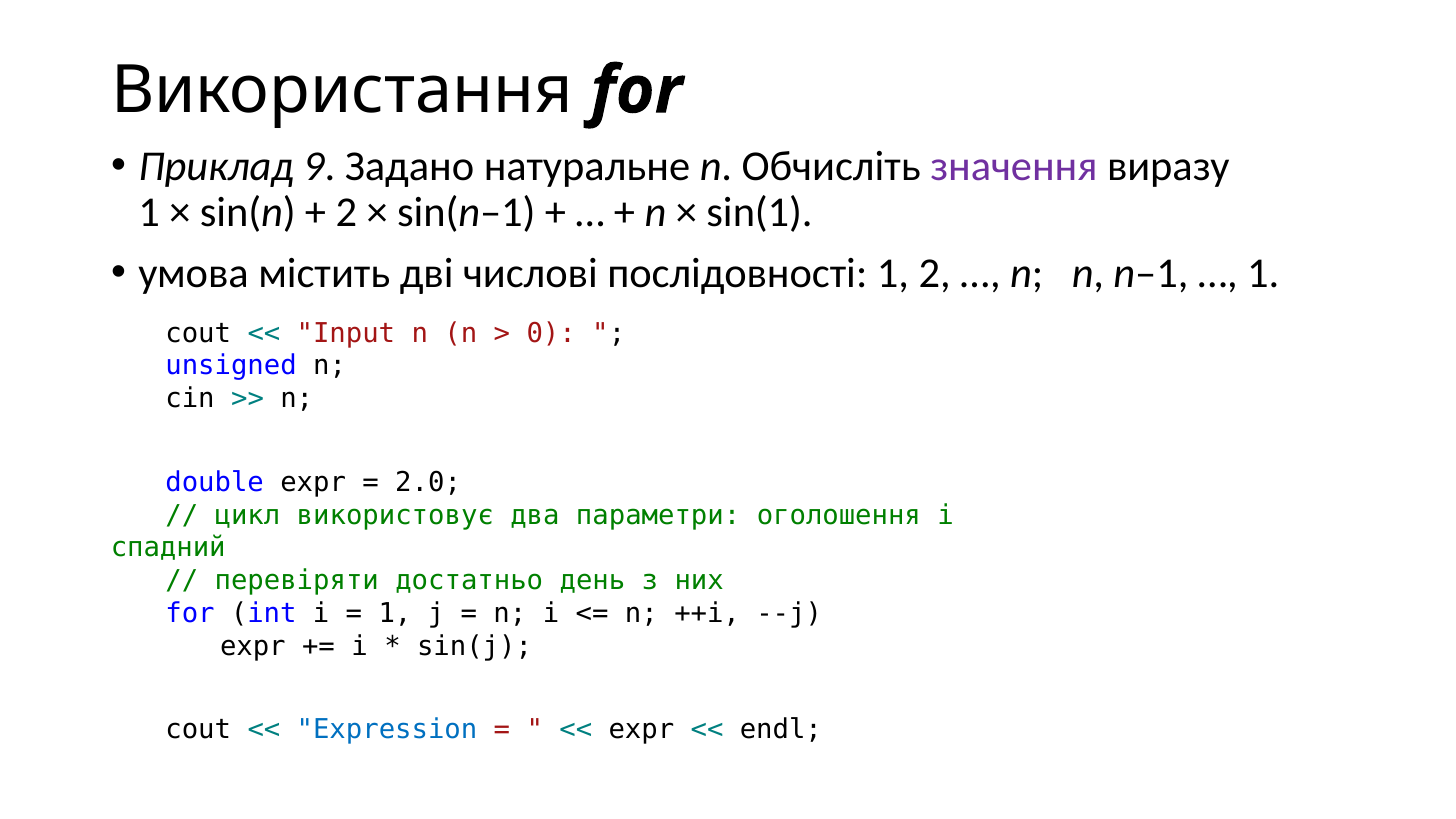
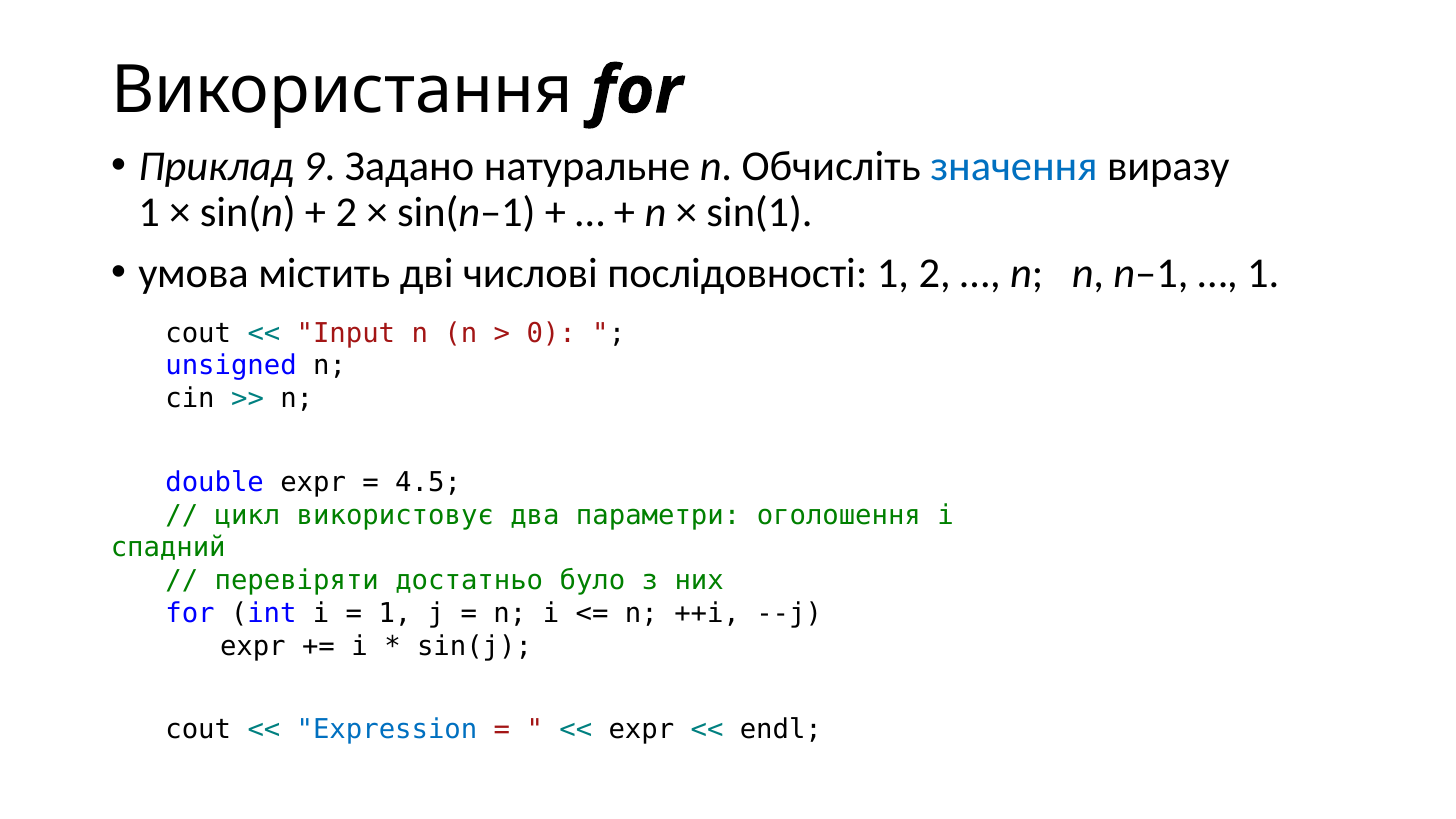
значення colour: purple -> blue
2.0: 2.0 -> 4.5
день: день -> було
